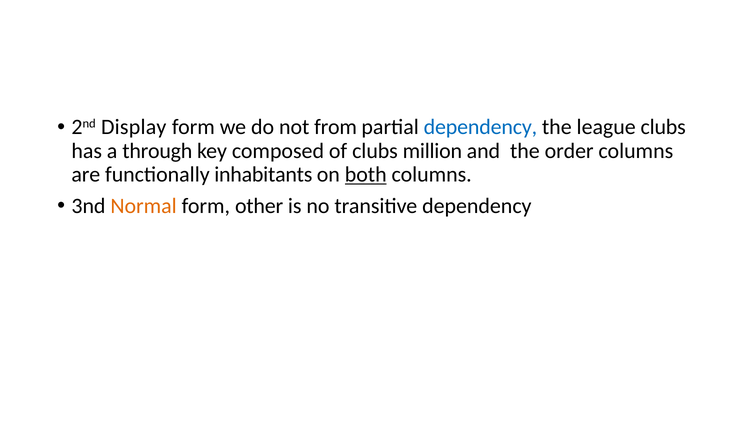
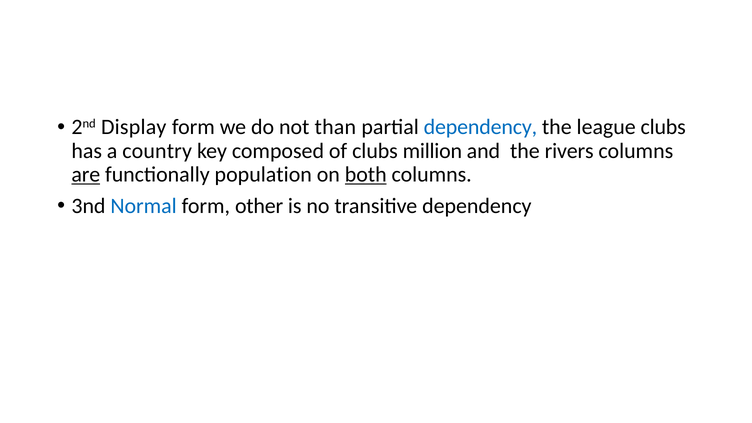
from: from -> than
through: through -> country
order: order -> rivers
are underline: none -> present
inhabitants: inhabitants -> population
Normal colour: orange -> blue
